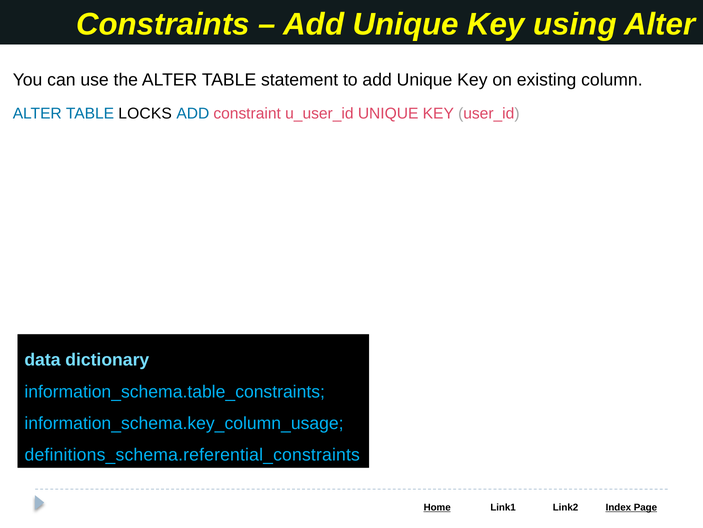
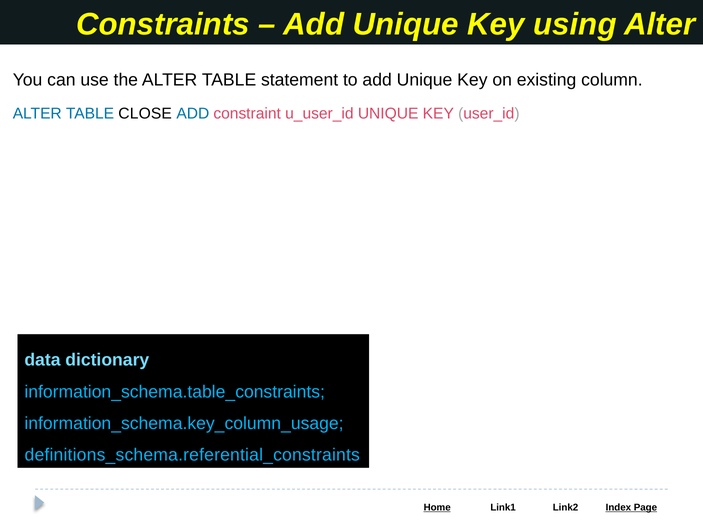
LOCKS: LOCKS -> CLOSE
